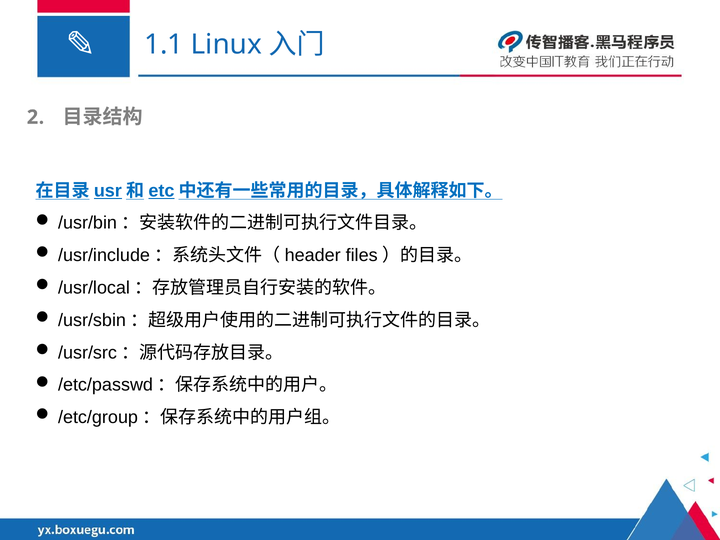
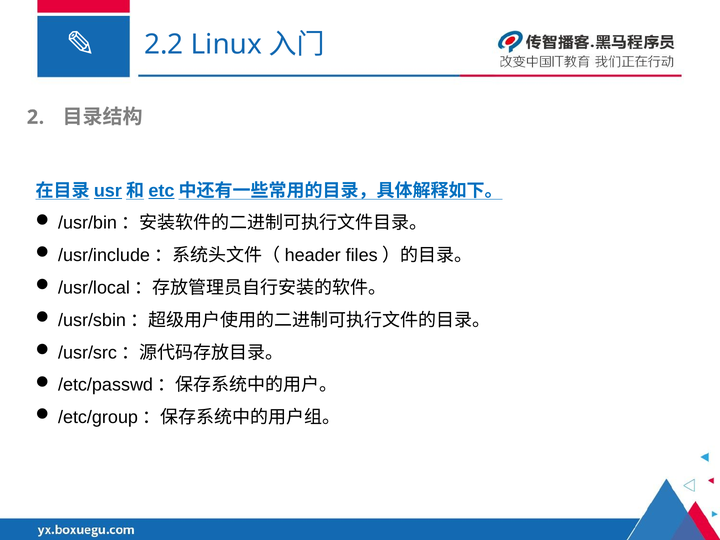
1.1: 1.1 -> 2.2
